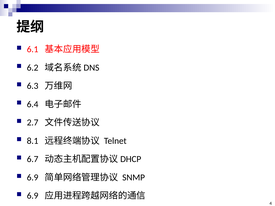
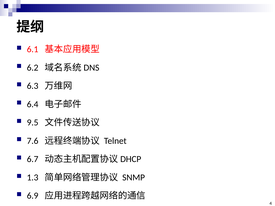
2.7: 2.7 -> 9.5
8.1: 8.1 -> 7.6
6.9 at (33, 178): 6.9 -> 1.3
